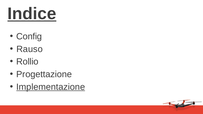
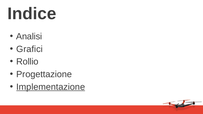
Indice underline: present -> none
Config: Config -> Analisi
Rauso: Rauso -> Grafici
